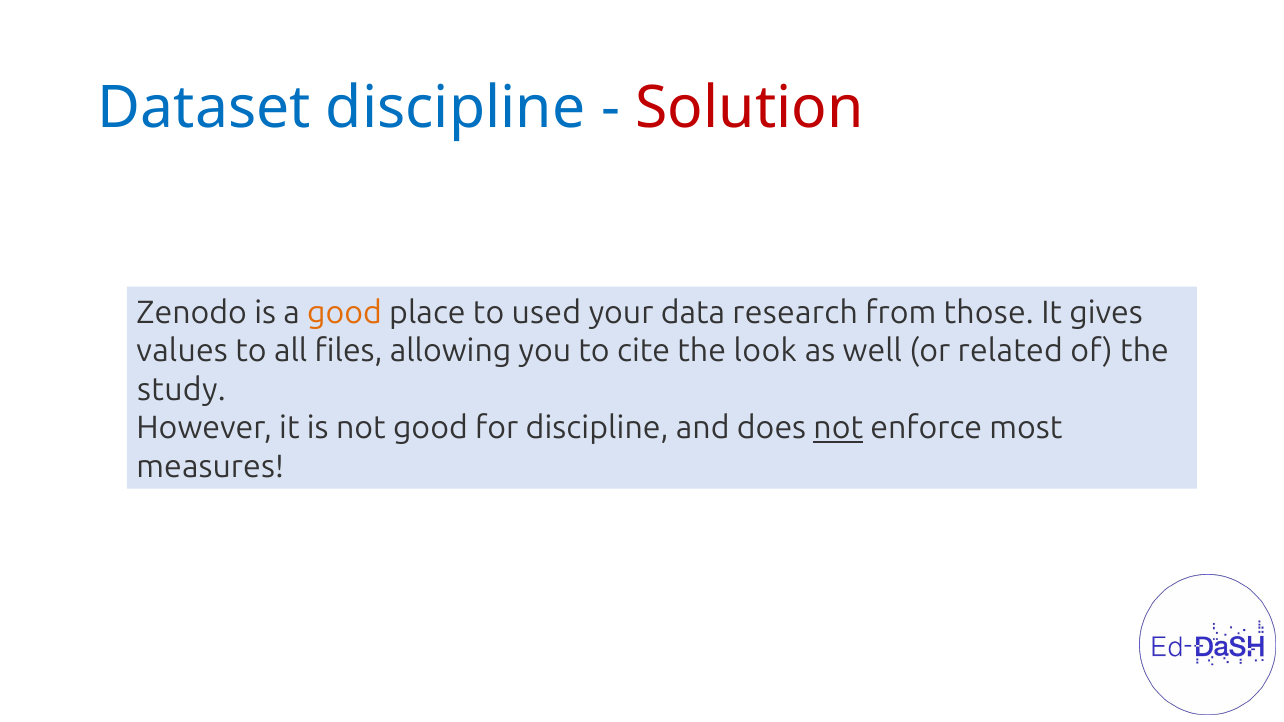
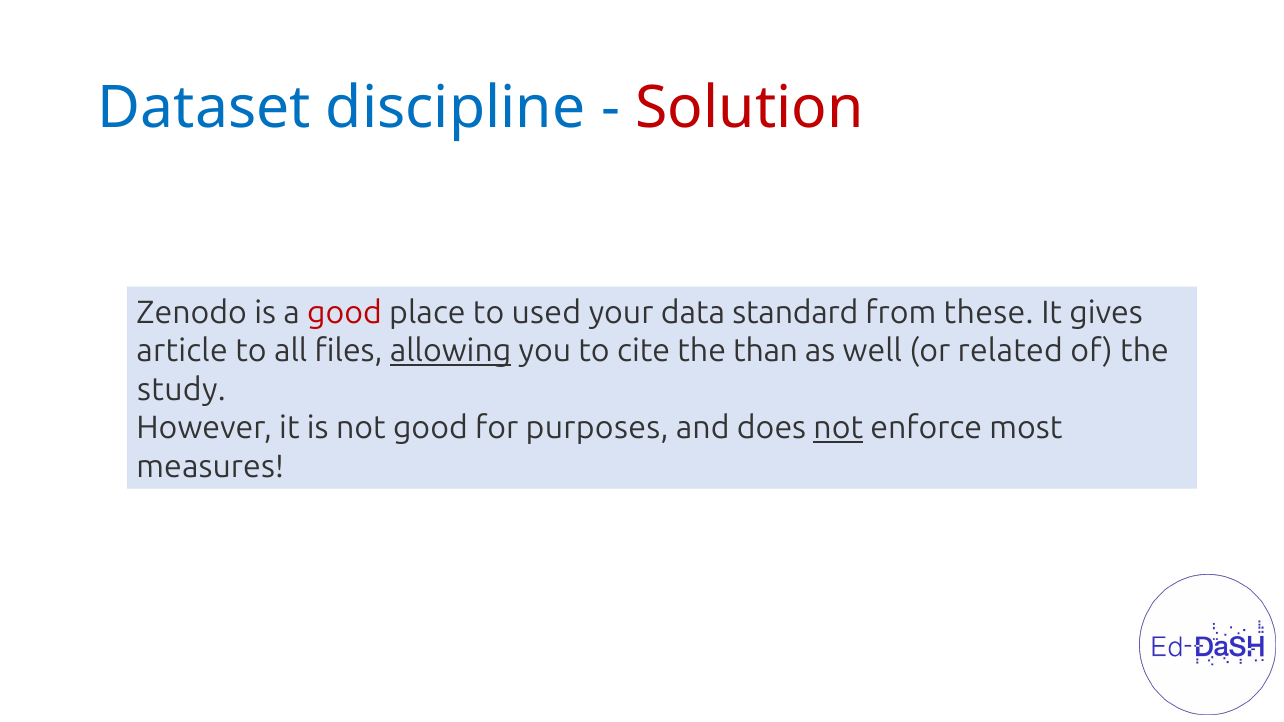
good at (345, 313) colour: orange -> red
research: research -> standard
those: those -> these
values: values -> article
allowing underline: none -> present
look: look -> than
for discipline: discipline -> purposes
